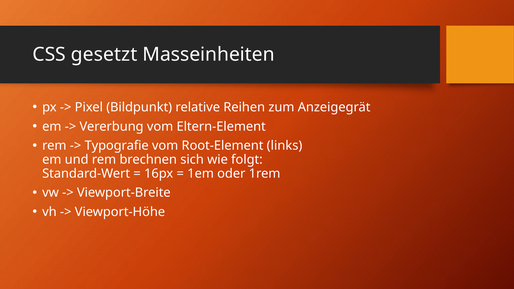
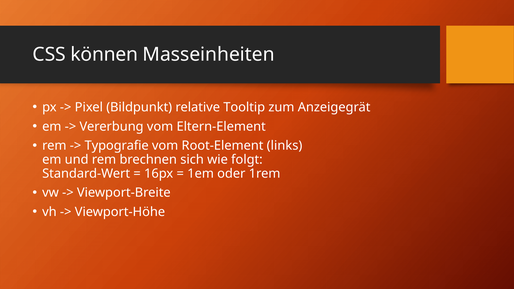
gesetzt: gesetzt -> können
Reihen: Reihen -> Tooltip
